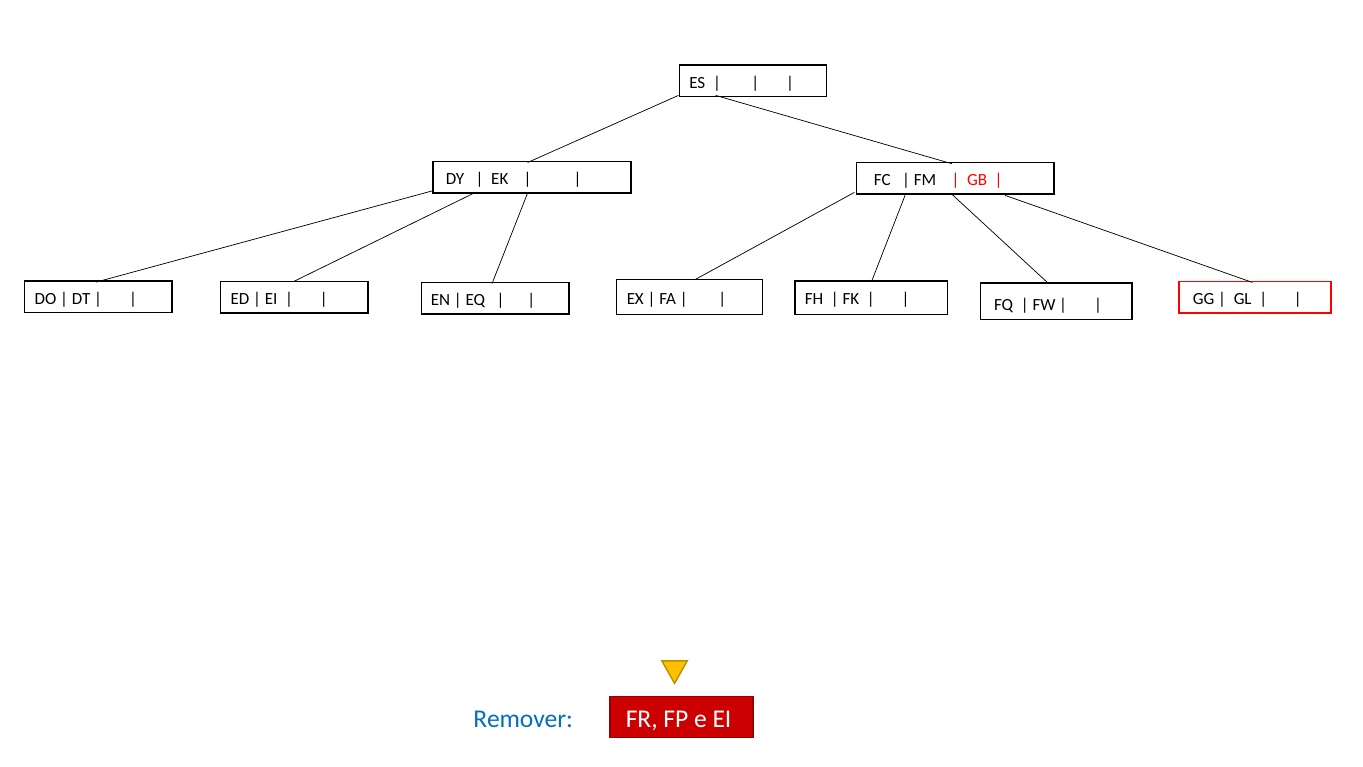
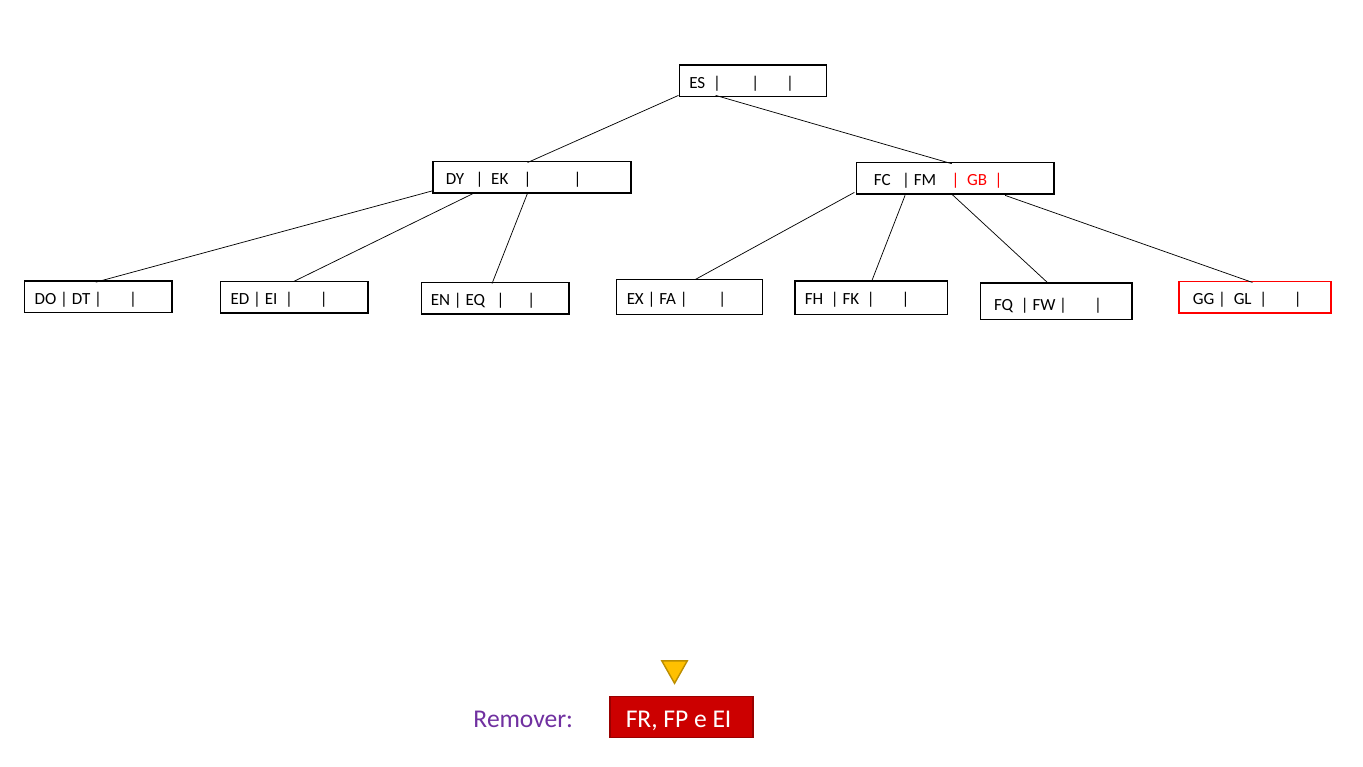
Remover colour: blue -> purple
